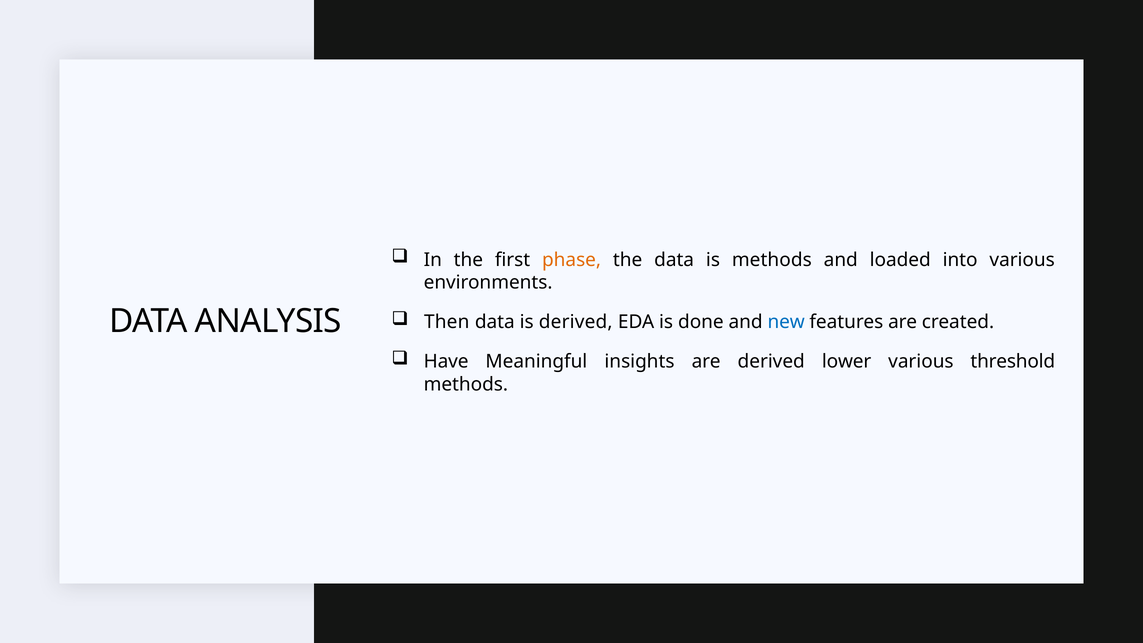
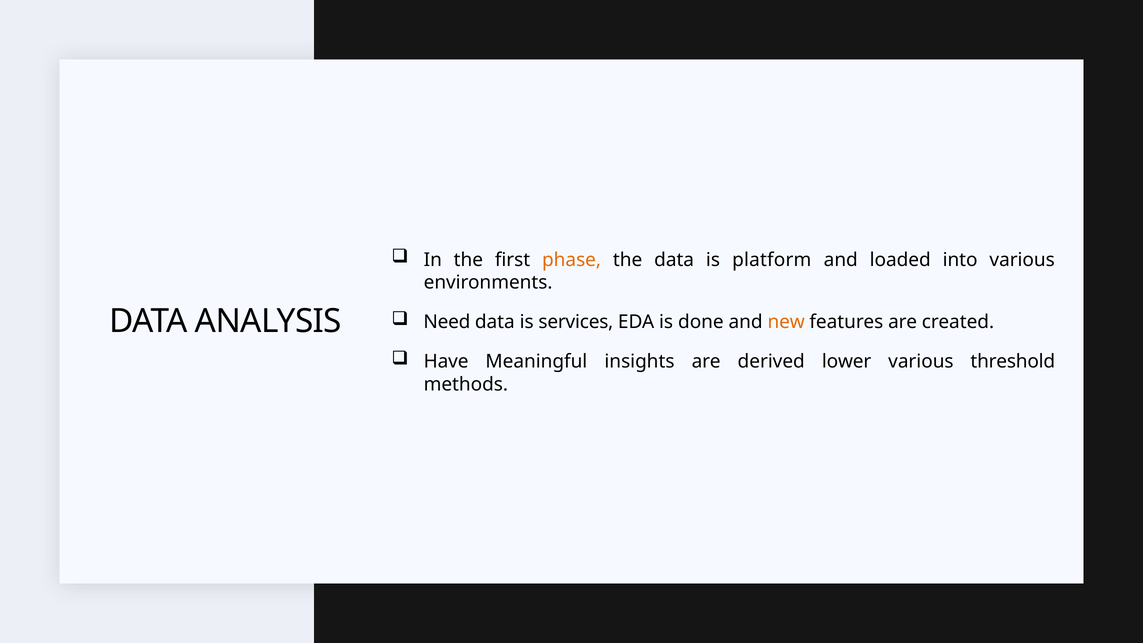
is methods: methods -> platform
Then: Then -> Need
is derived: derived -> services
new colour: blue -> orange
